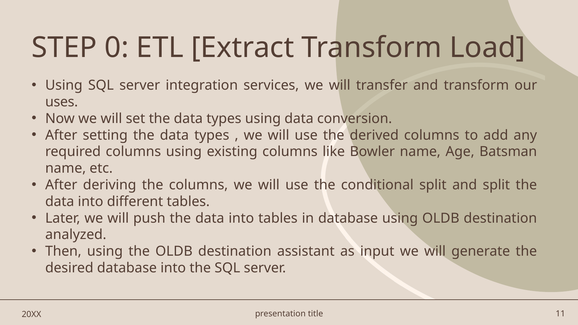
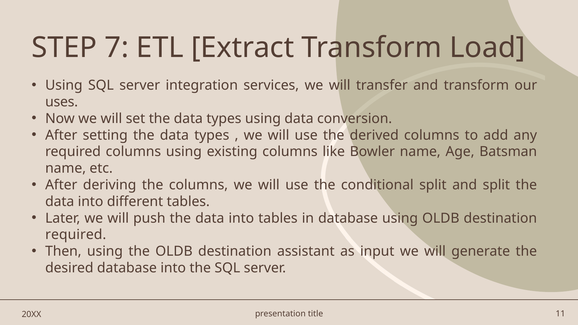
0: 0 -> 7
analyzed at (76, 235): analyzed -> required
